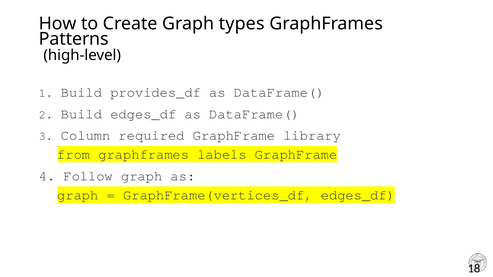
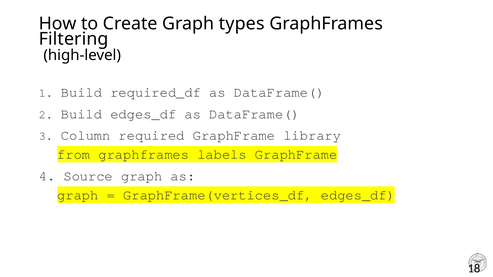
Patterns: Patterns -> Filtering
provides_df: provides_df -> required_df
Follow: Follow -> Source
